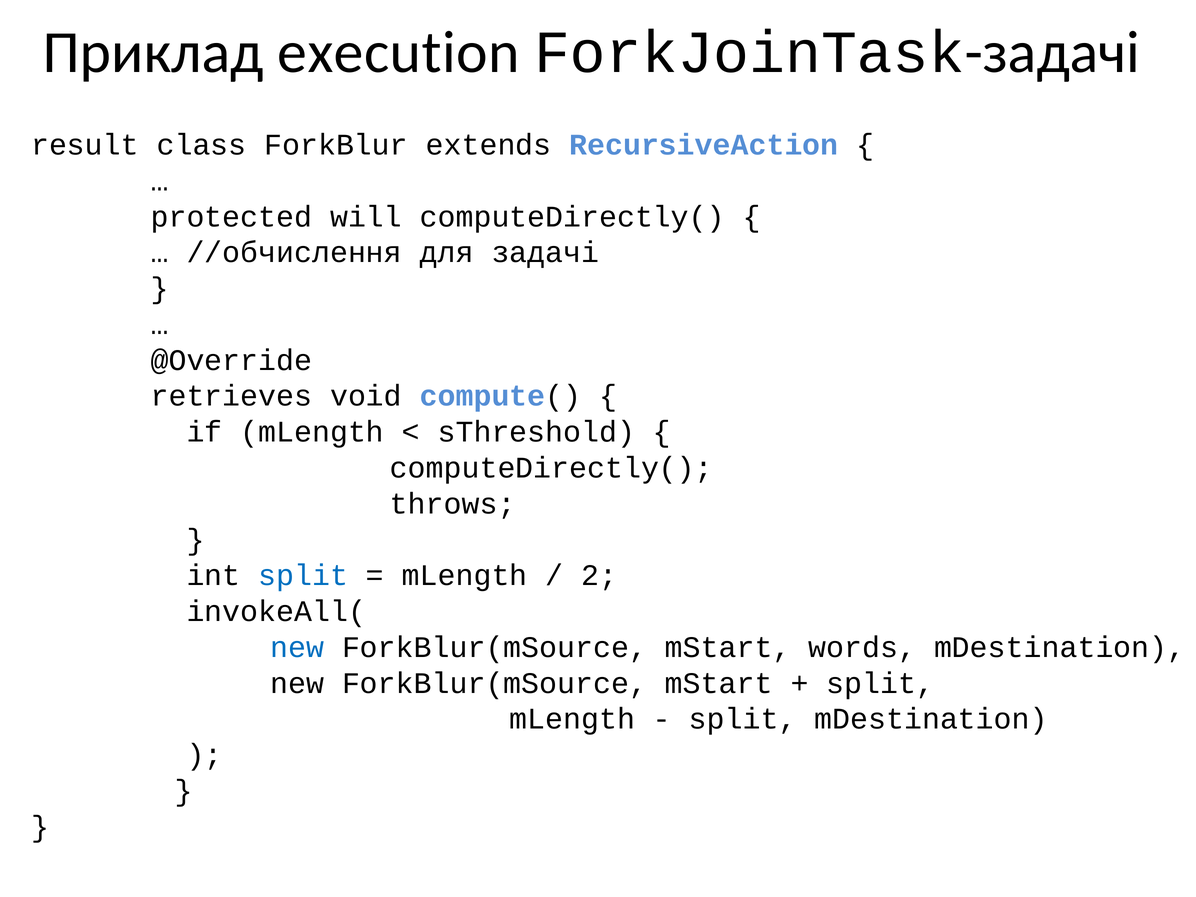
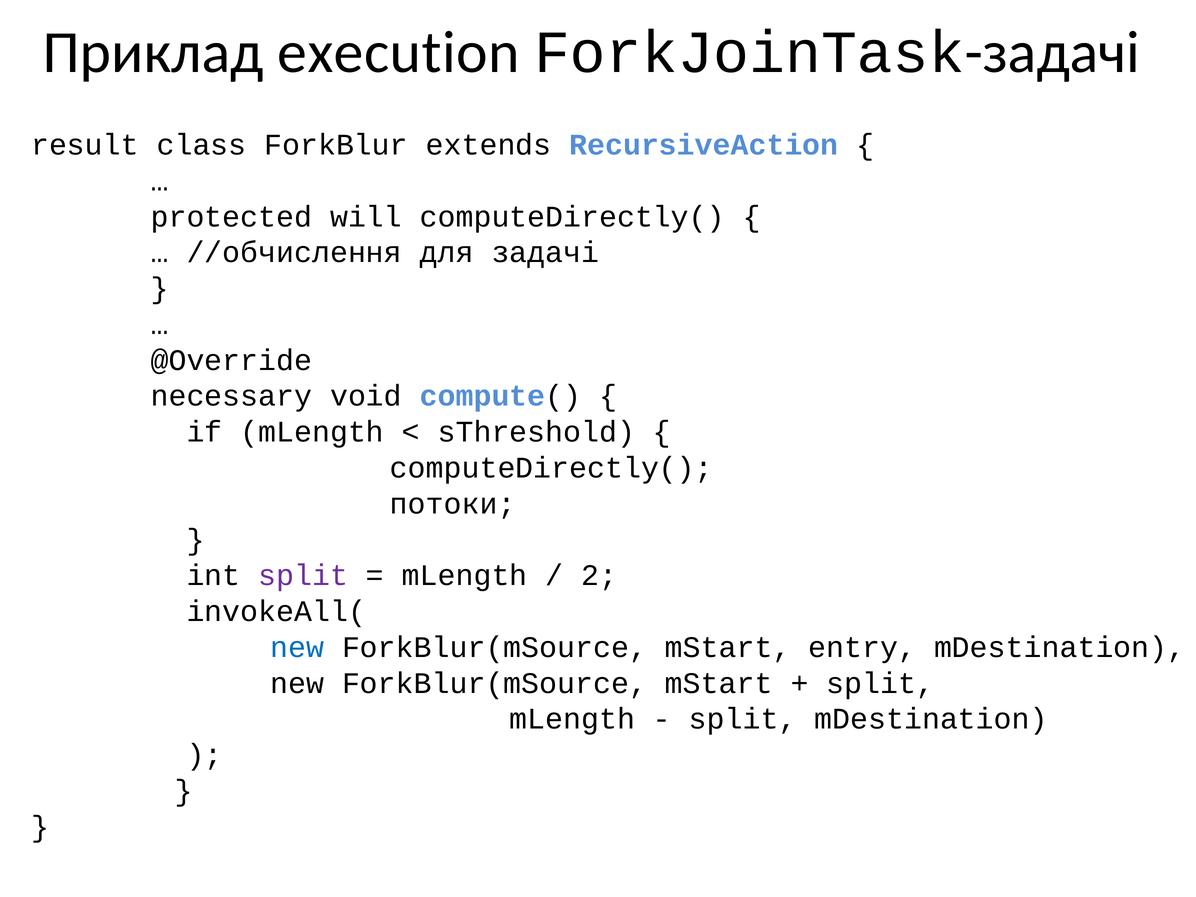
retrieves: retrieves -> necessary
throws: throws -> потоки
split at (303, 576) colour: blue -> purple
words: words -> entry
